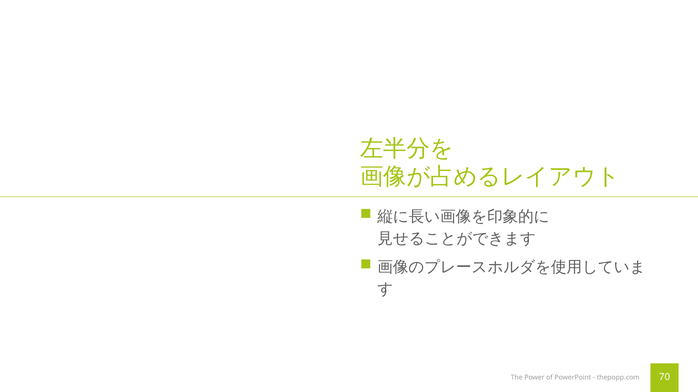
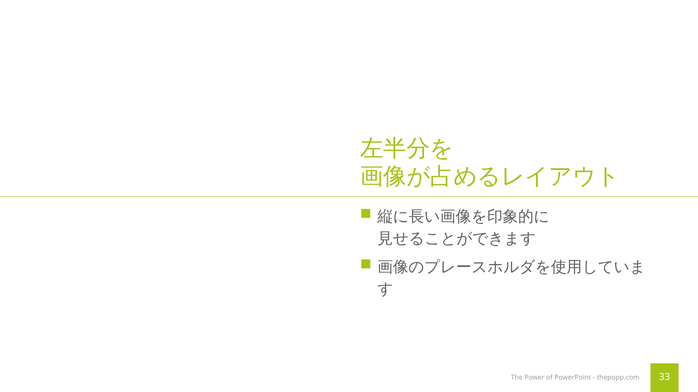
70: 70 -> 33
